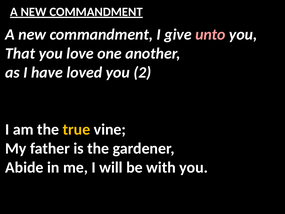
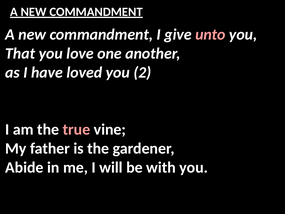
true colour: yellow -> pink
